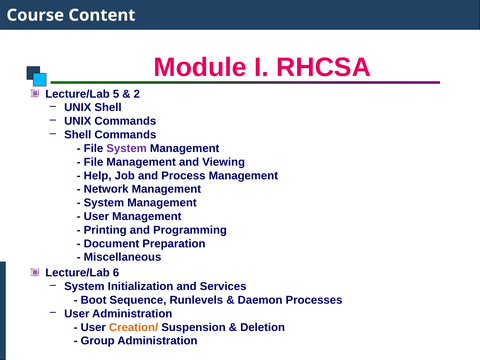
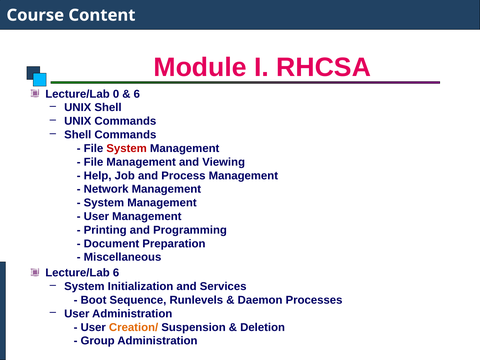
5: 5 -> 0
2 at (137, 94): 2 -> 6
System at (127, 148) colour: purple -> red
